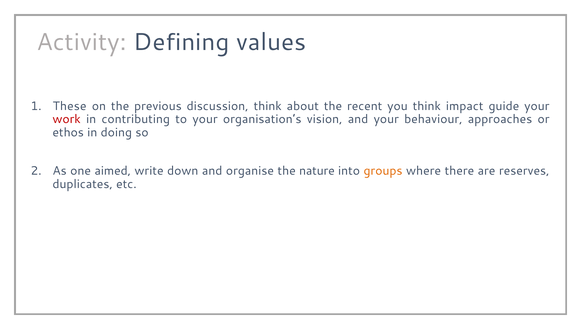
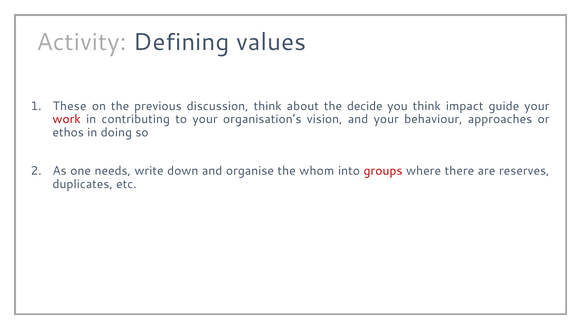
recent: recent -> decide
aimed: aimed -> needs
nature: nature -> whom
groups colour: orange -> red
